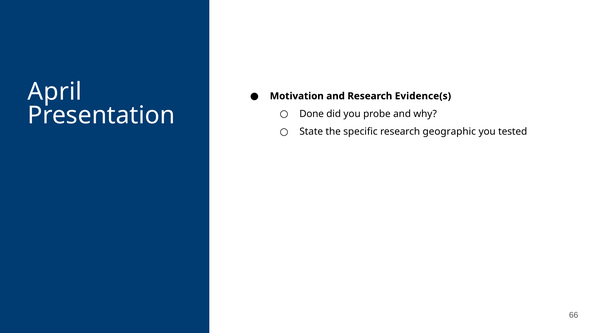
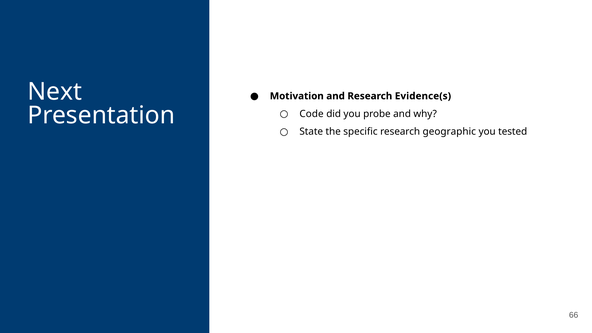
April: April -> Next
Done: Done -> Code
